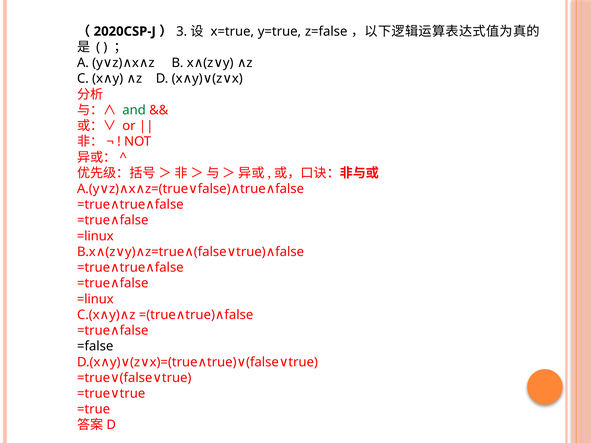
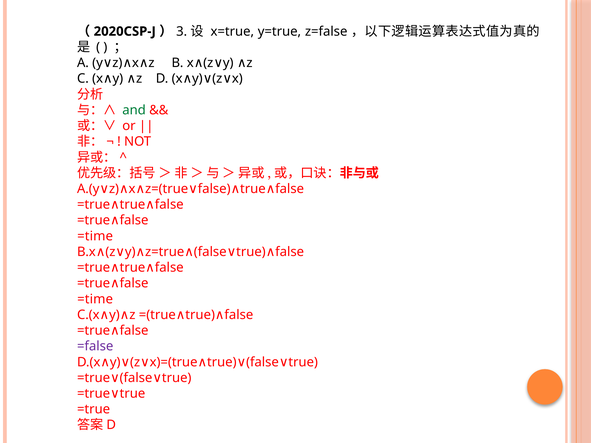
=linux at (95, 236): =linux -> =time
=linux at (95, 299): =linux -> =time
=false colour: black -> purple
